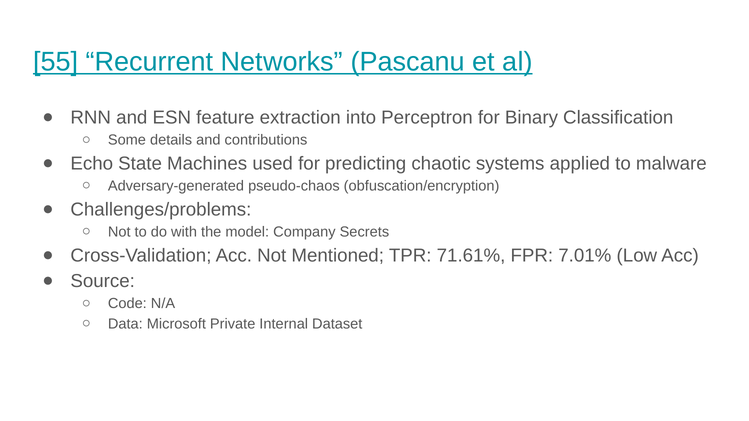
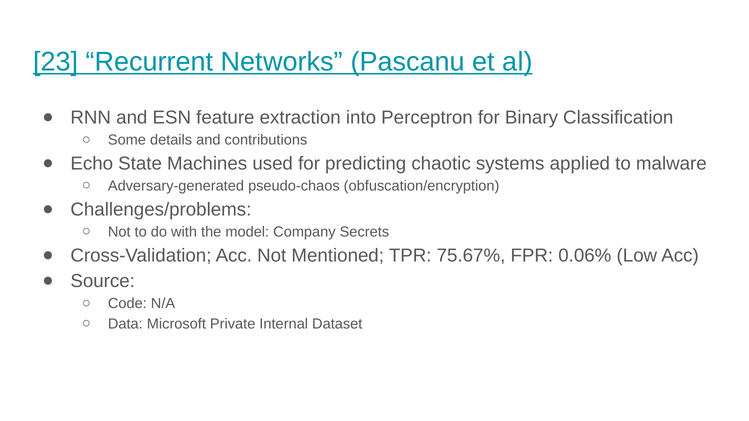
55: 55 -> 23
71.61%: 71.61% -> 75.67%
7.01%: 7.01% -> 0.06%
